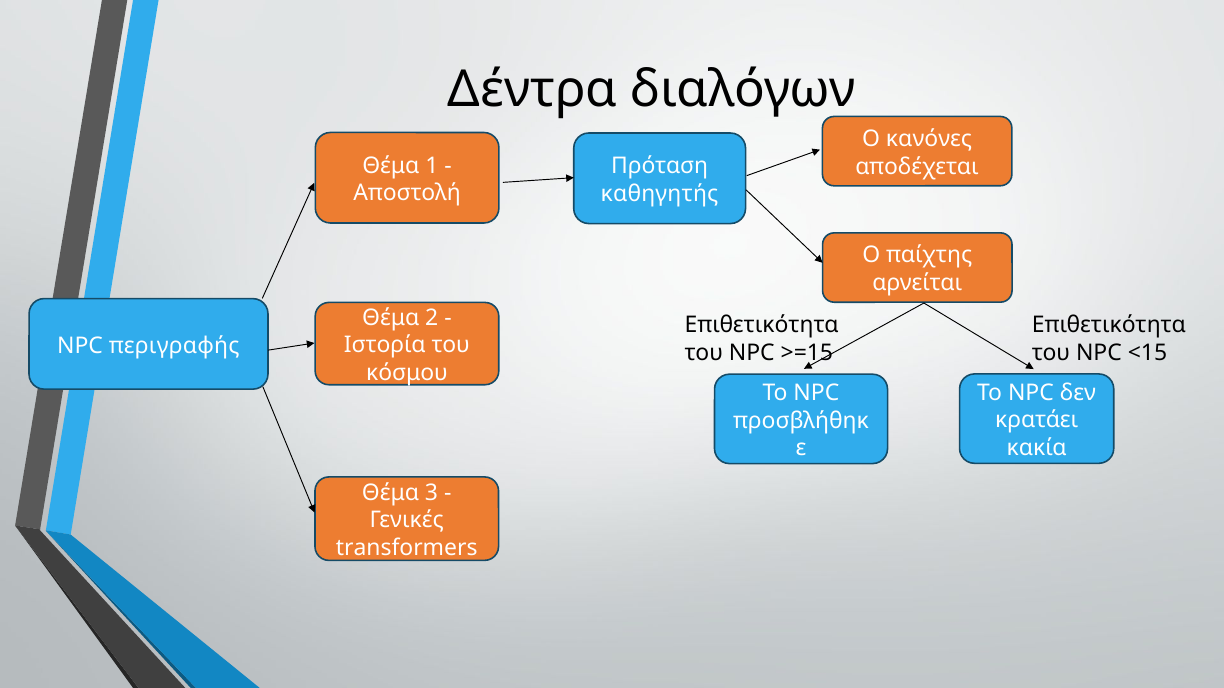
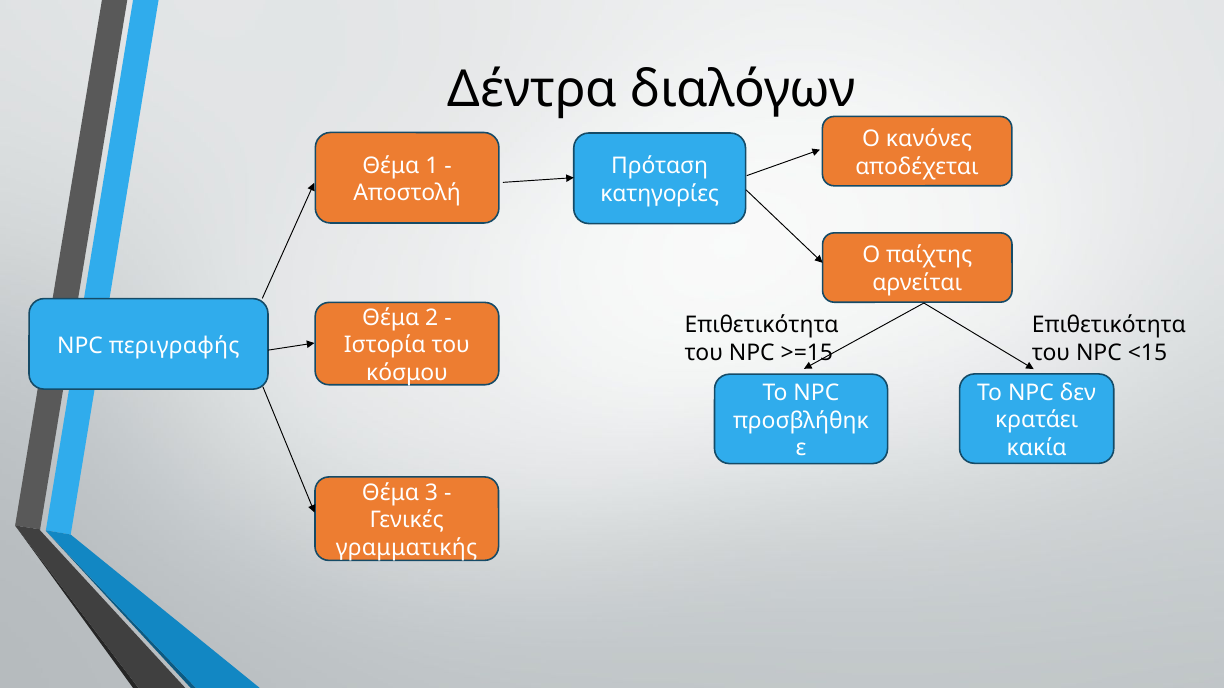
καθηγητής: καθηγητής -> κατηγορίες
transformers: transformers -> γραμματικής
